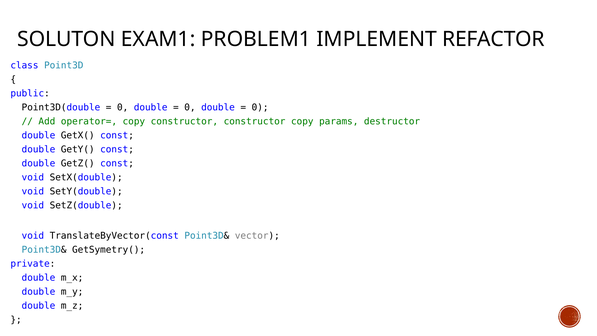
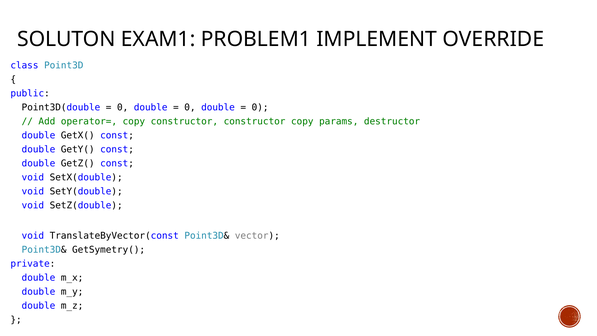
REFACTOR: REFACTOR -> OVERRIDE
